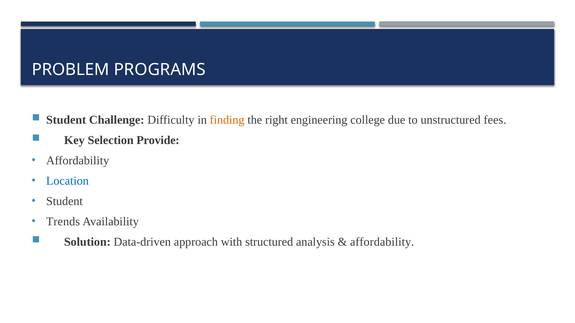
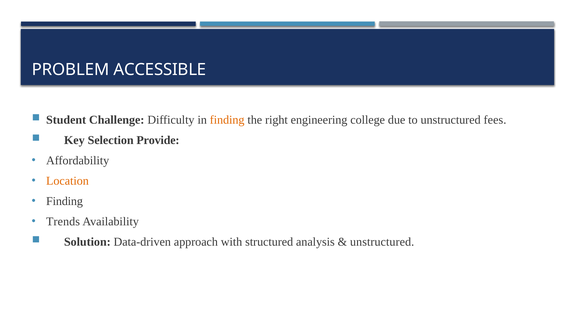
PROGRAMS: PROGRAMS -> ACCESSIBLE
Location colour: blue -> orange
Student at (64, 201): Student -> Finding
affordability at (382, 242): affordability -> unstructured
